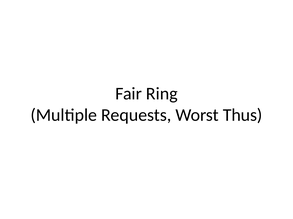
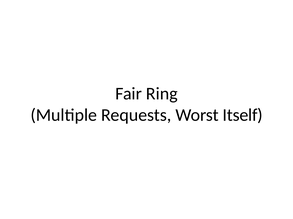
Thus: Thus -> Itself
